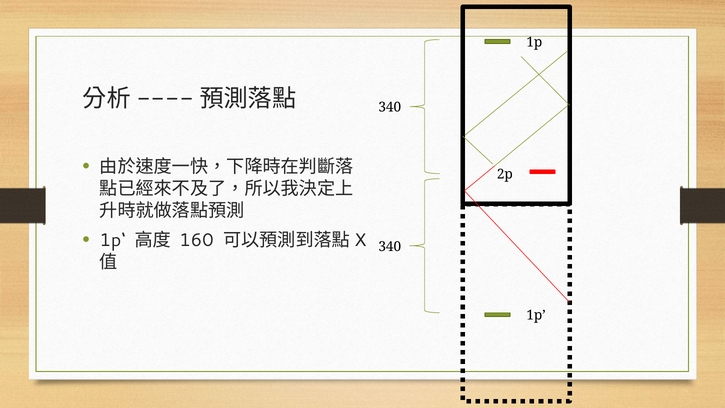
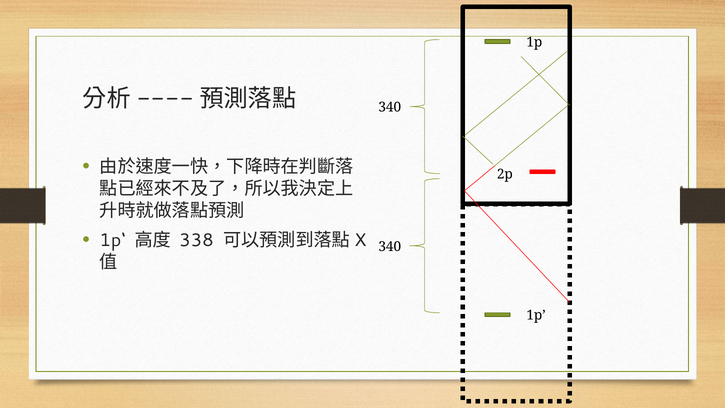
160: 160 -> 338
